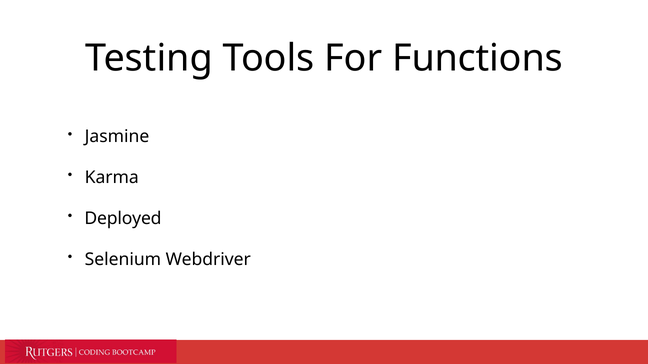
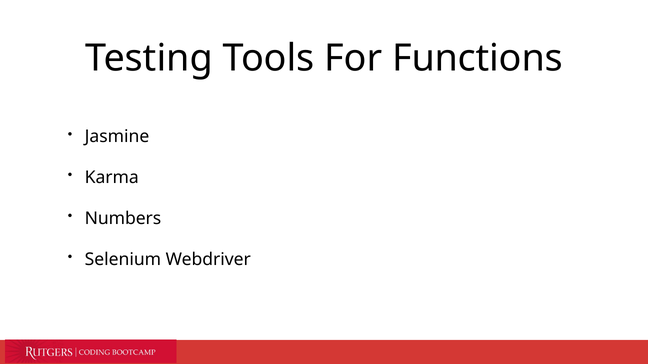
Deployed: Deployed -> Numbers
